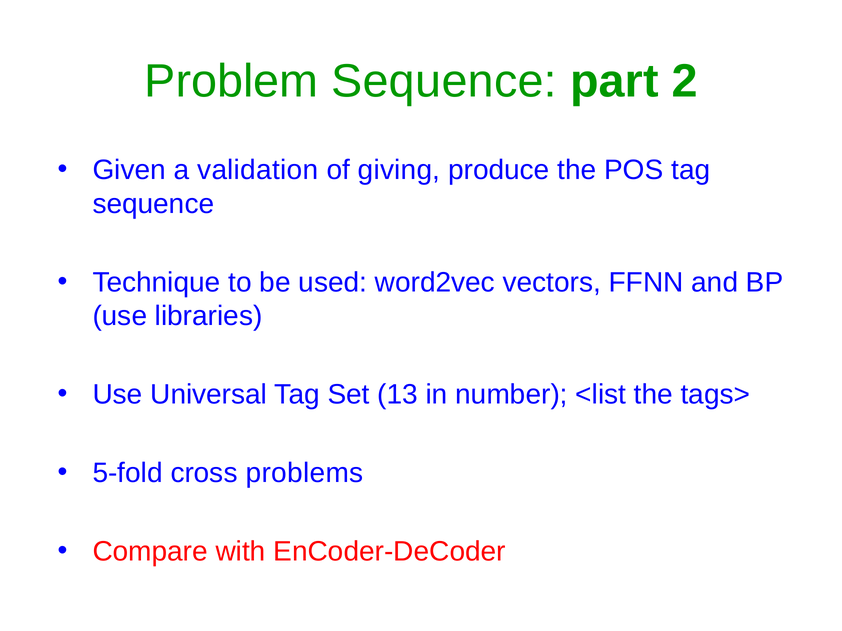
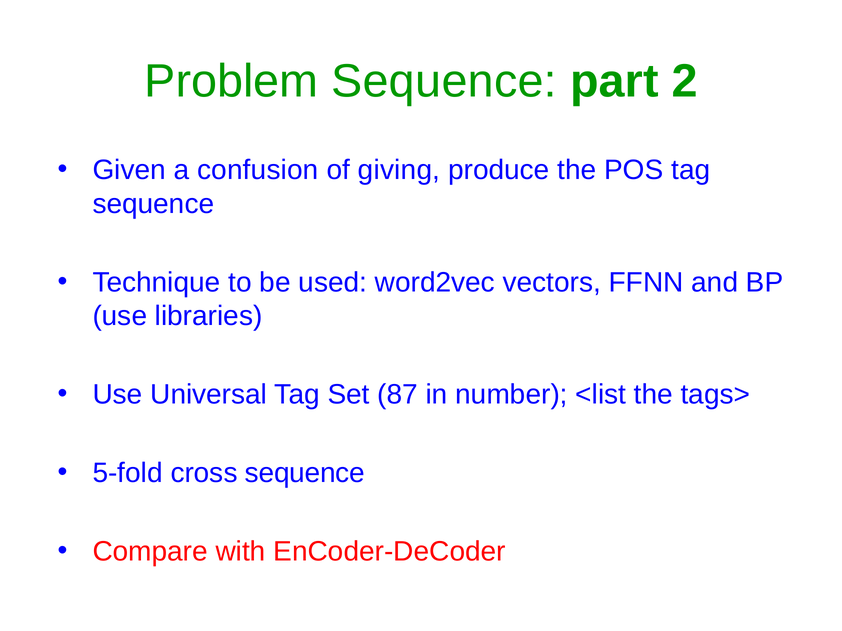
validation: validation -> confusion
13: 13 -> 87
cross problems: problems -> sequence
